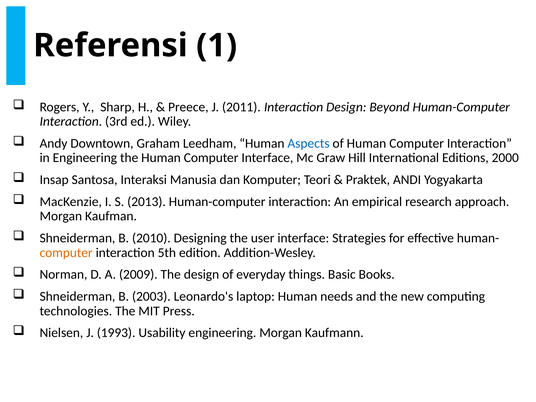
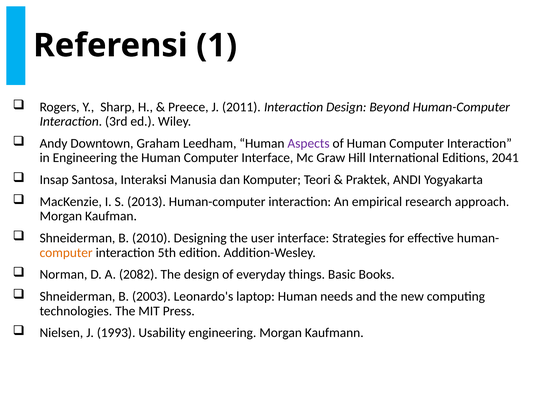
Aspects colour: blue -> purple
2000: 2000 -> 2041
2009: 2009 -> 2082
